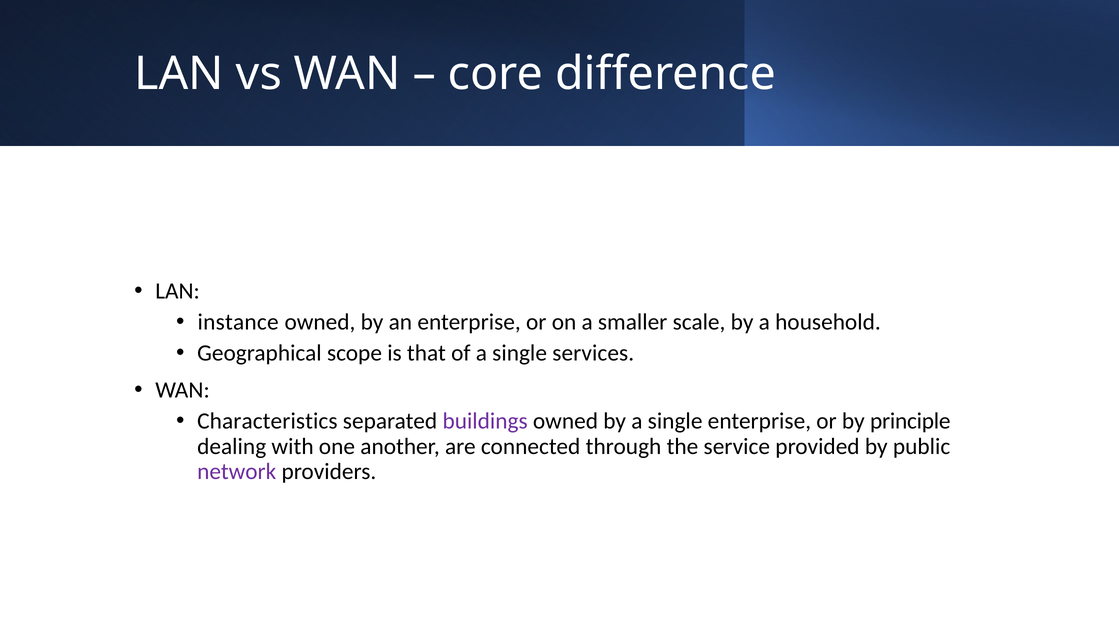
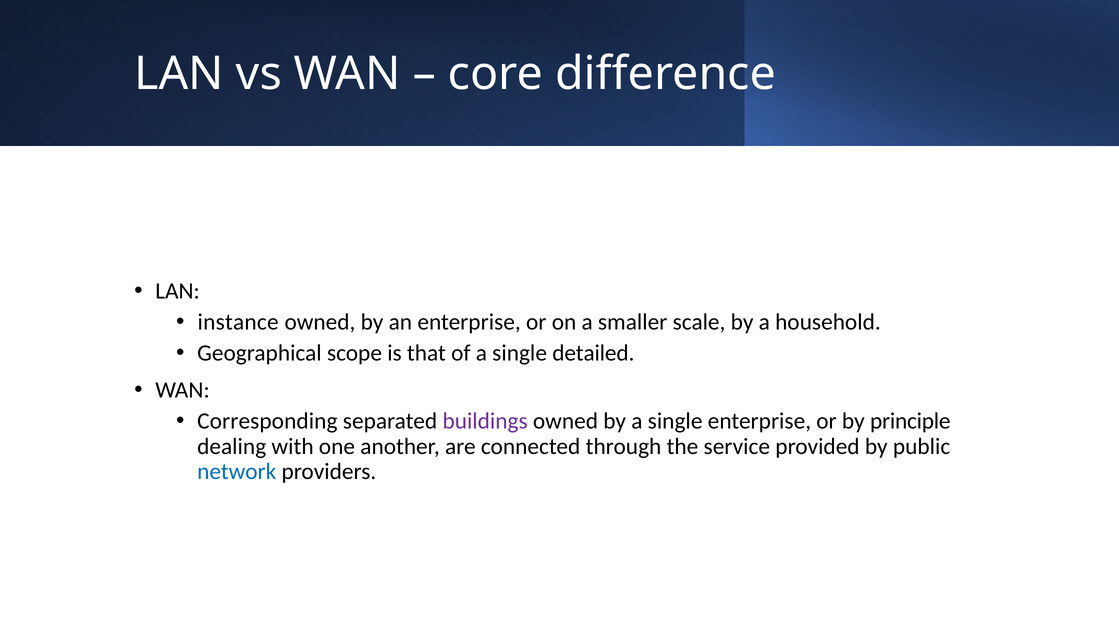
services: services -> detailed
Characteristics: Characteristics -> Corresponding
network colour: purple -> blue
